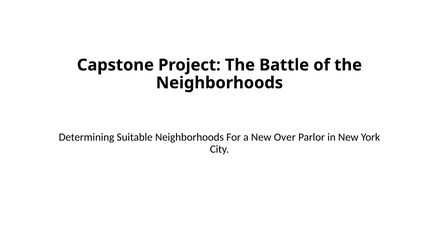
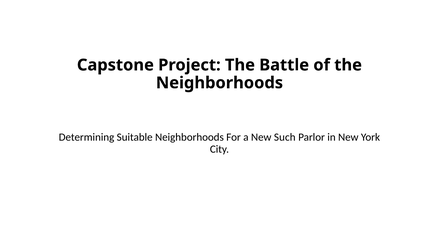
Over: Over -> Such
